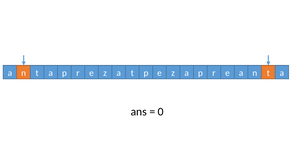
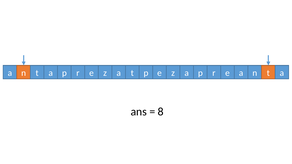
0: 0 -> 8
